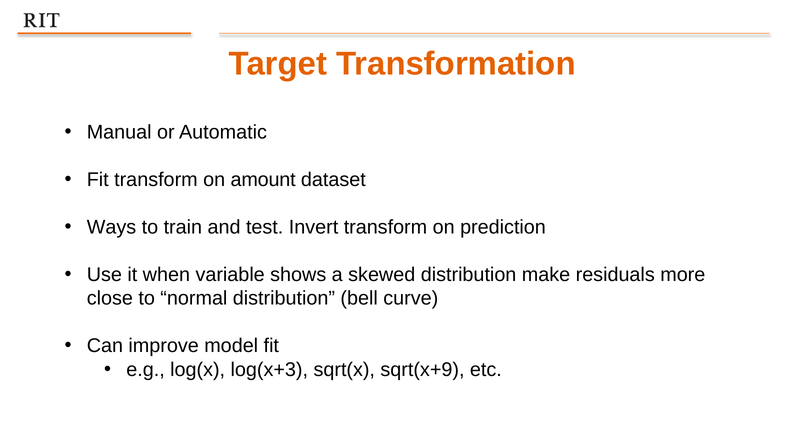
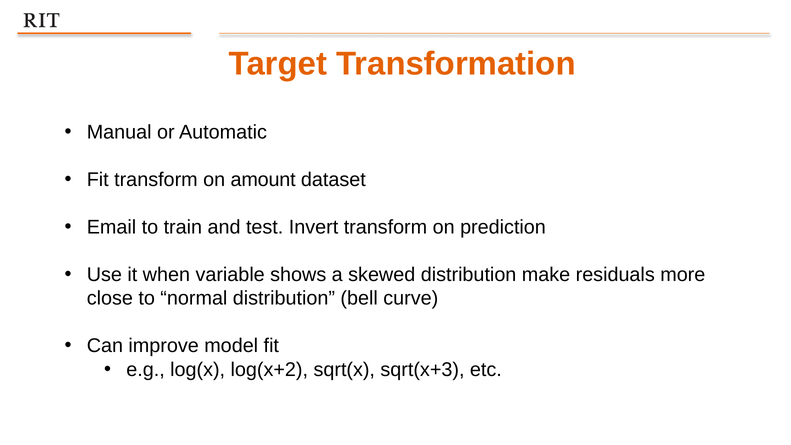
Ways: Ways -> Email
log(x+3: log(x+3 -> log(x+2
sqrt(x+9: sqrt(x+9 -> sqrt(x+3
